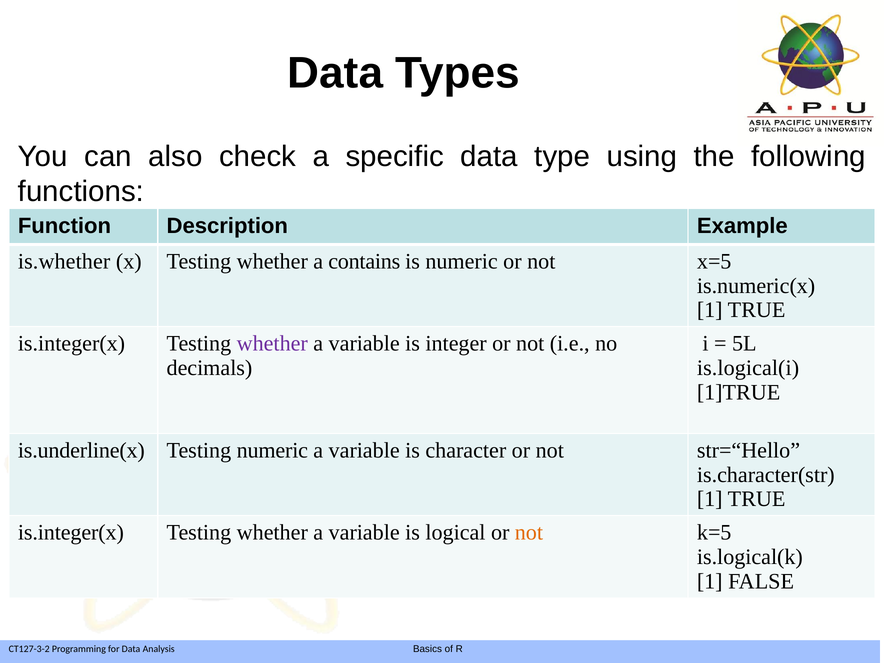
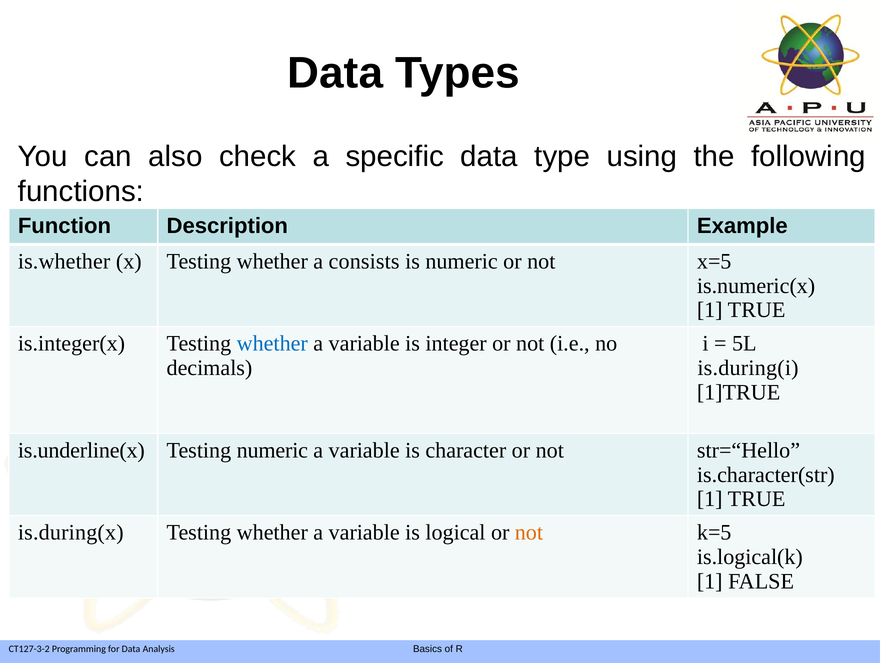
contains: contains -> consists
whether at (272, 344) colour: purple -> blue
is.logical(i: is.logical(i -> is.during(i
is.integer(x at (71, 533): is.integer(x -> is.during(x
